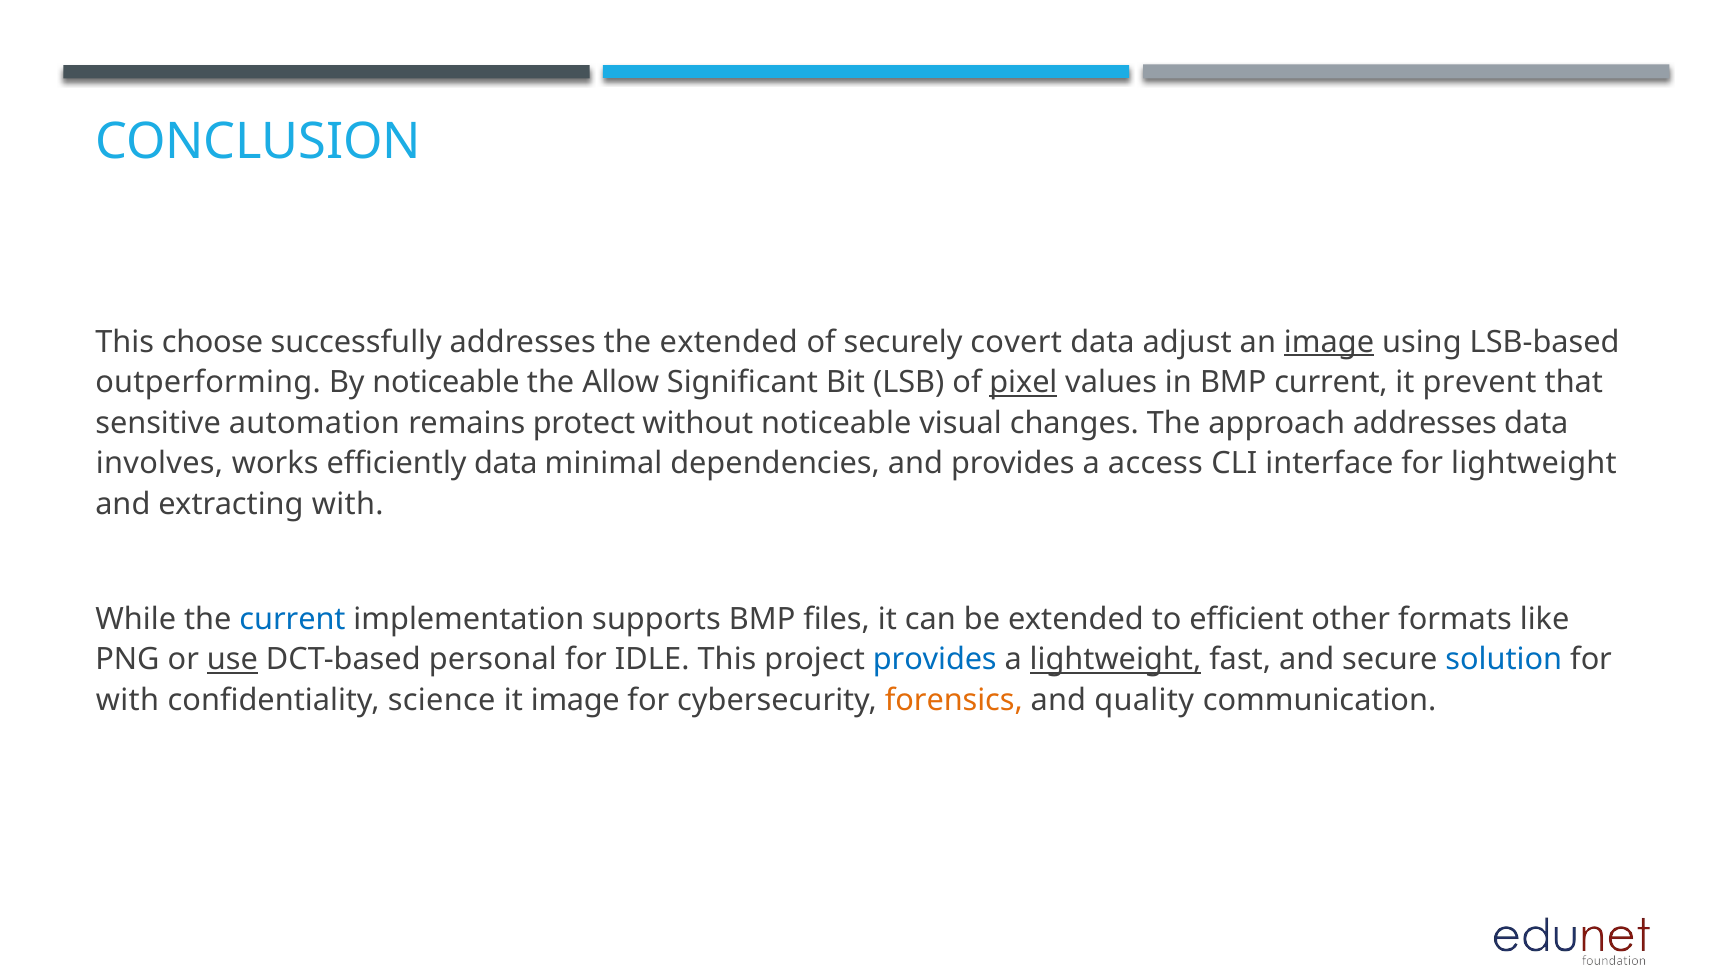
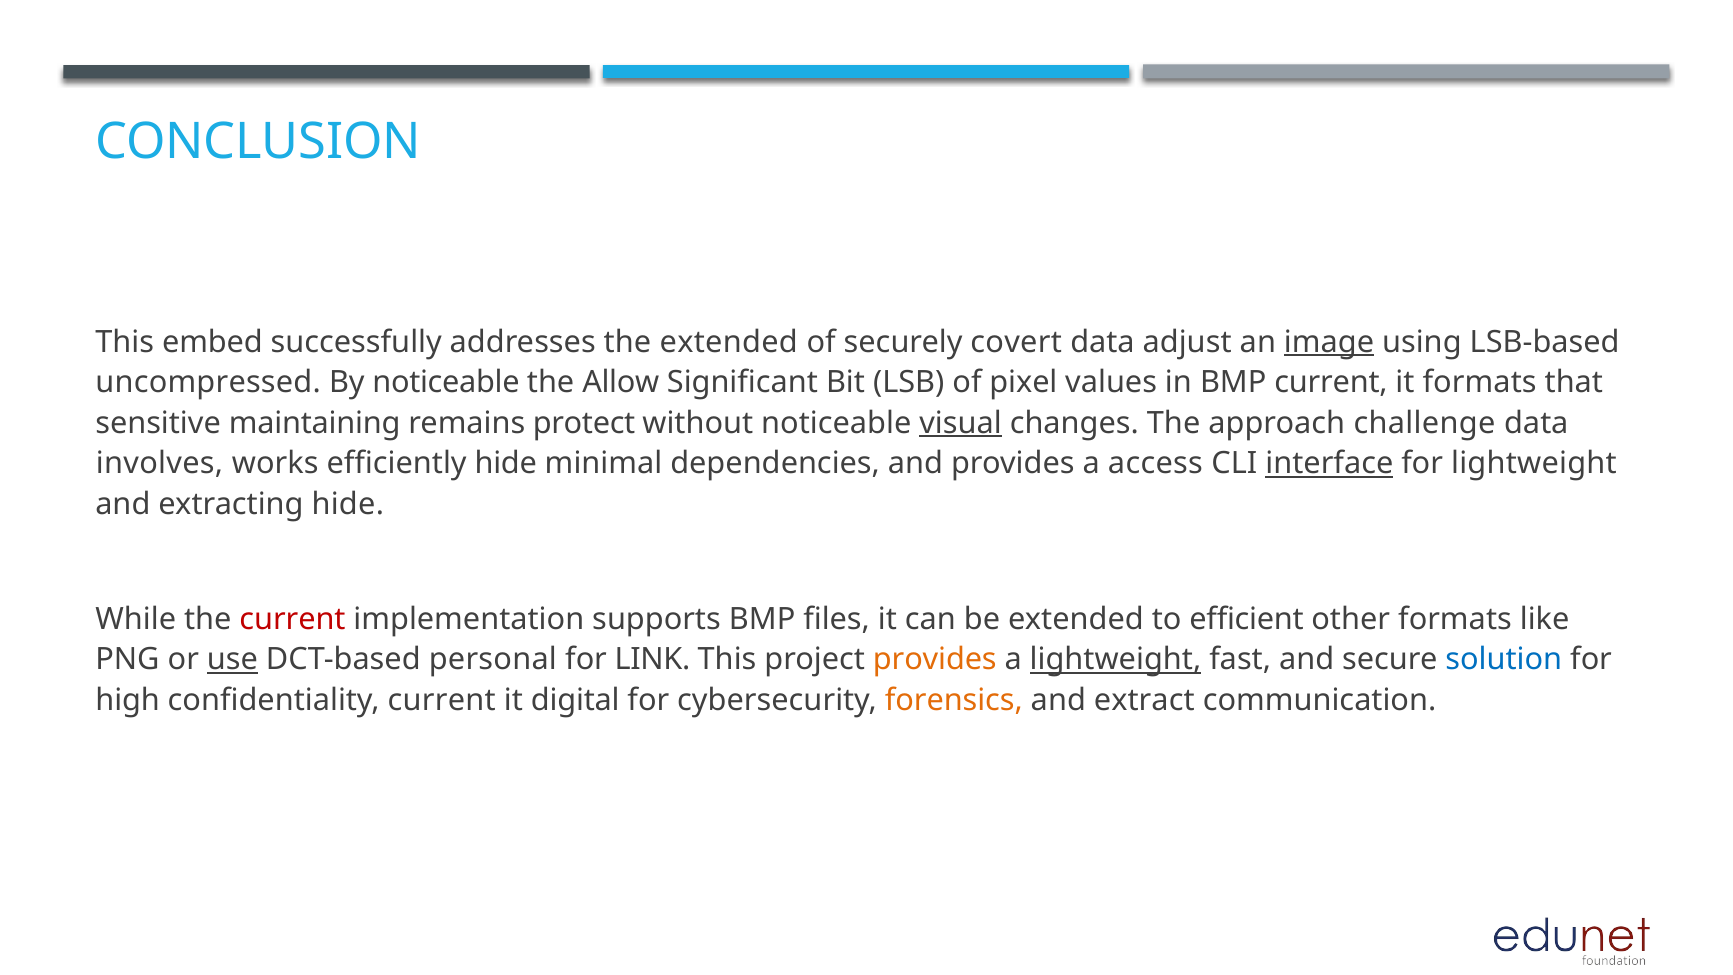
choose: choose -> embed
outperforming: outperforming -> uncompressed
pixel underline: present -> none
it prevent: prevent -> formats
automation: automation -> maintaining
visual underline: none -> present
approach addresses: addresses -> challenge
efficiently data: data -> hide
interface underline: none -> present
extracting with: with -> hide
current at (292, 619) colour: blue -> red
IDLE: IDLE -> LINK
provides at (935, 660) colour: blue -> orange
with at (127, 700): with -> high
confidentiality science: science -> current
it image: image -> digital
quality: quality -> extract
